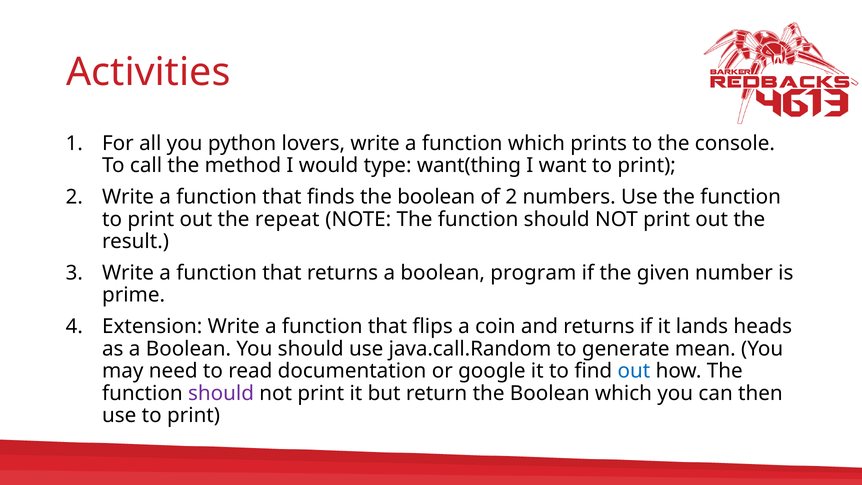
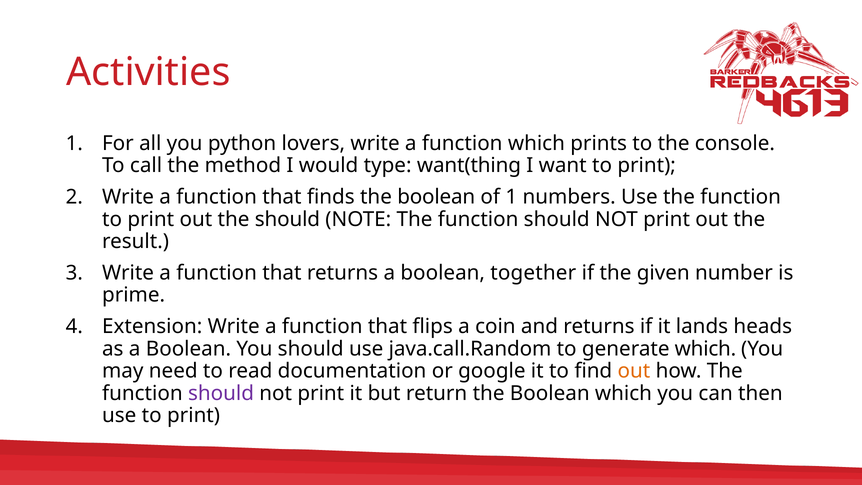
of 2: 2 -> 1
the repeat: repeat -> should
program: program -> together
generate mean: mean -> which
out at (634, 371) colour: blue -> orange
